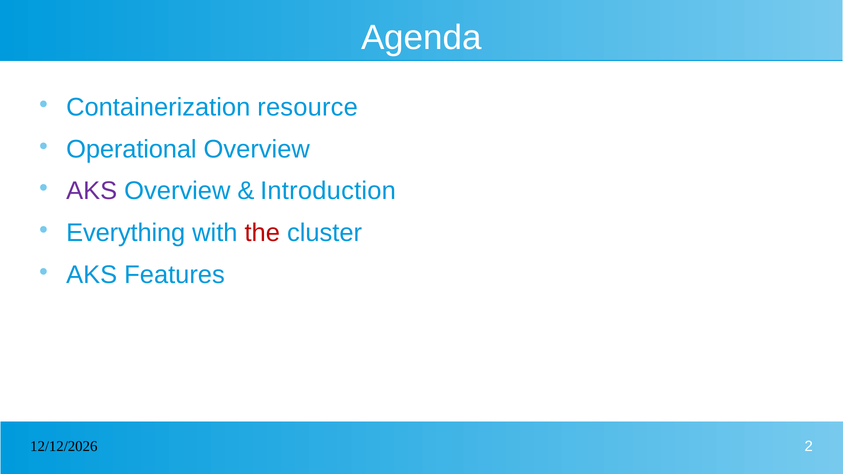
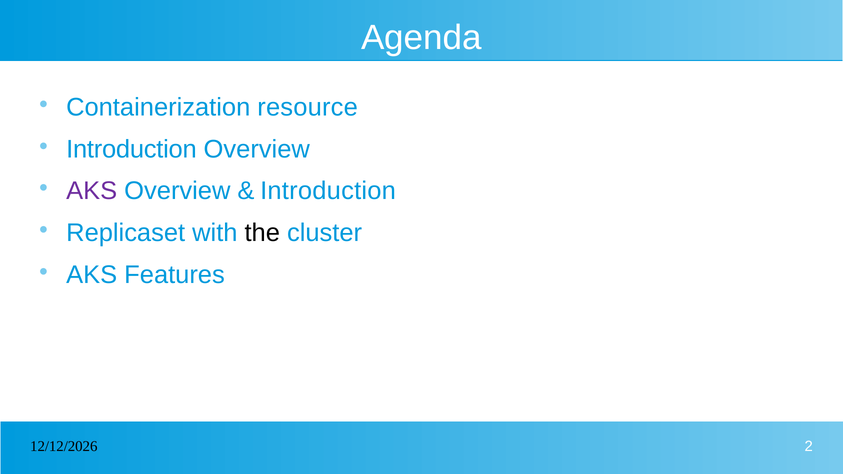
Operational at (131, 149): Operational -> Introduction
Everything: Everything -> Replicaset
the colour: red -> black
